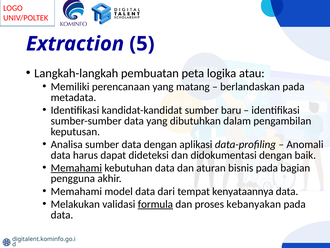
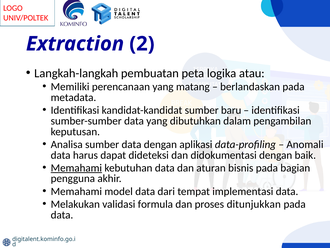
5: 5 -> 2
kenyataannya: kenyataannya -> implementasi
formula underline: present -> none
kebanyakan: kebanyakan -> ditunjukkan
